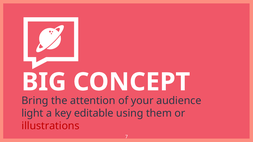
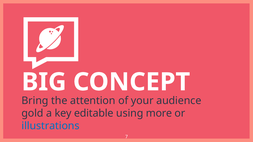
light: light -> gold
them: them -> more
illustrations colour: red -> blue
